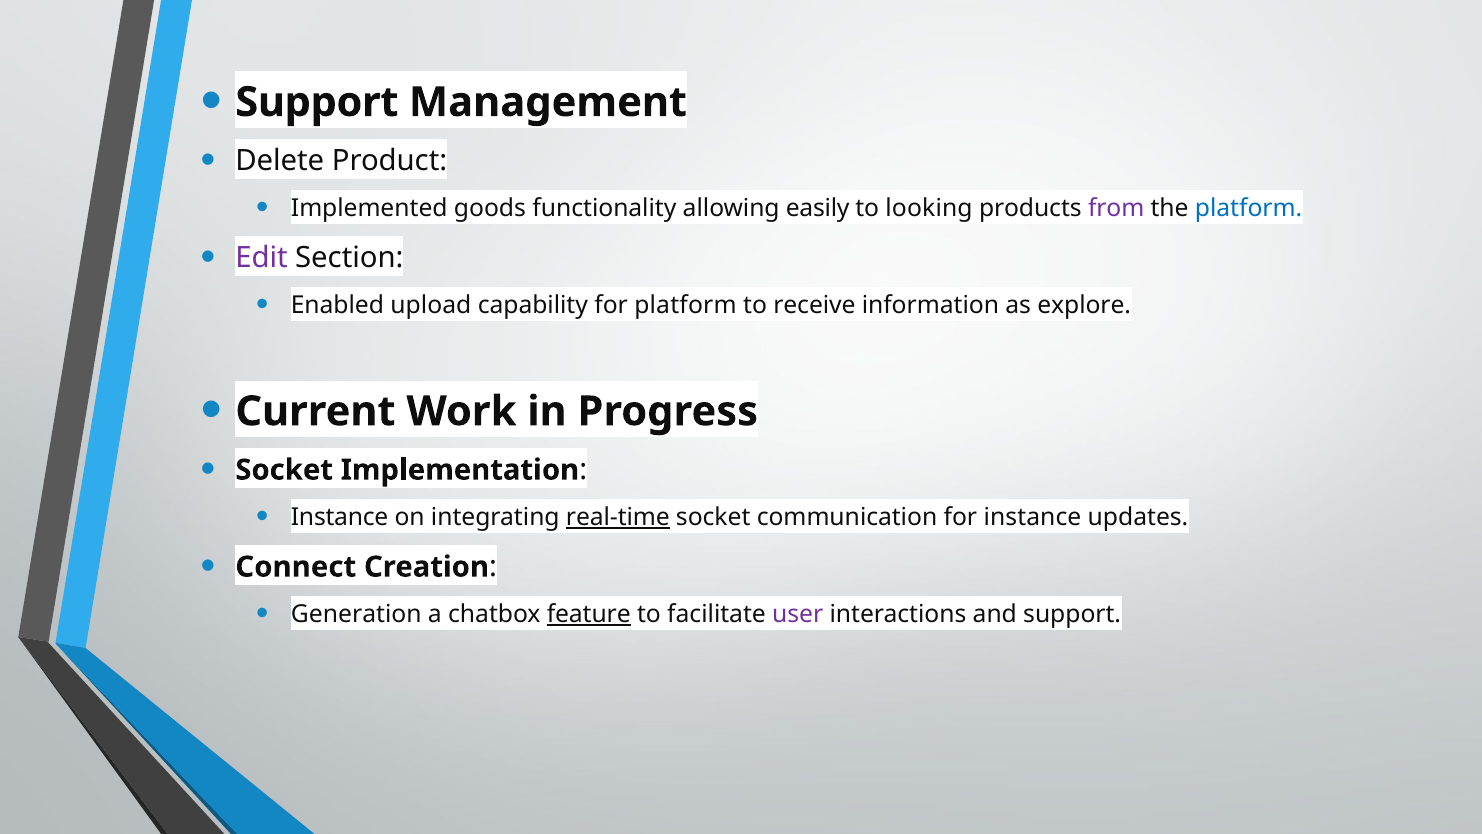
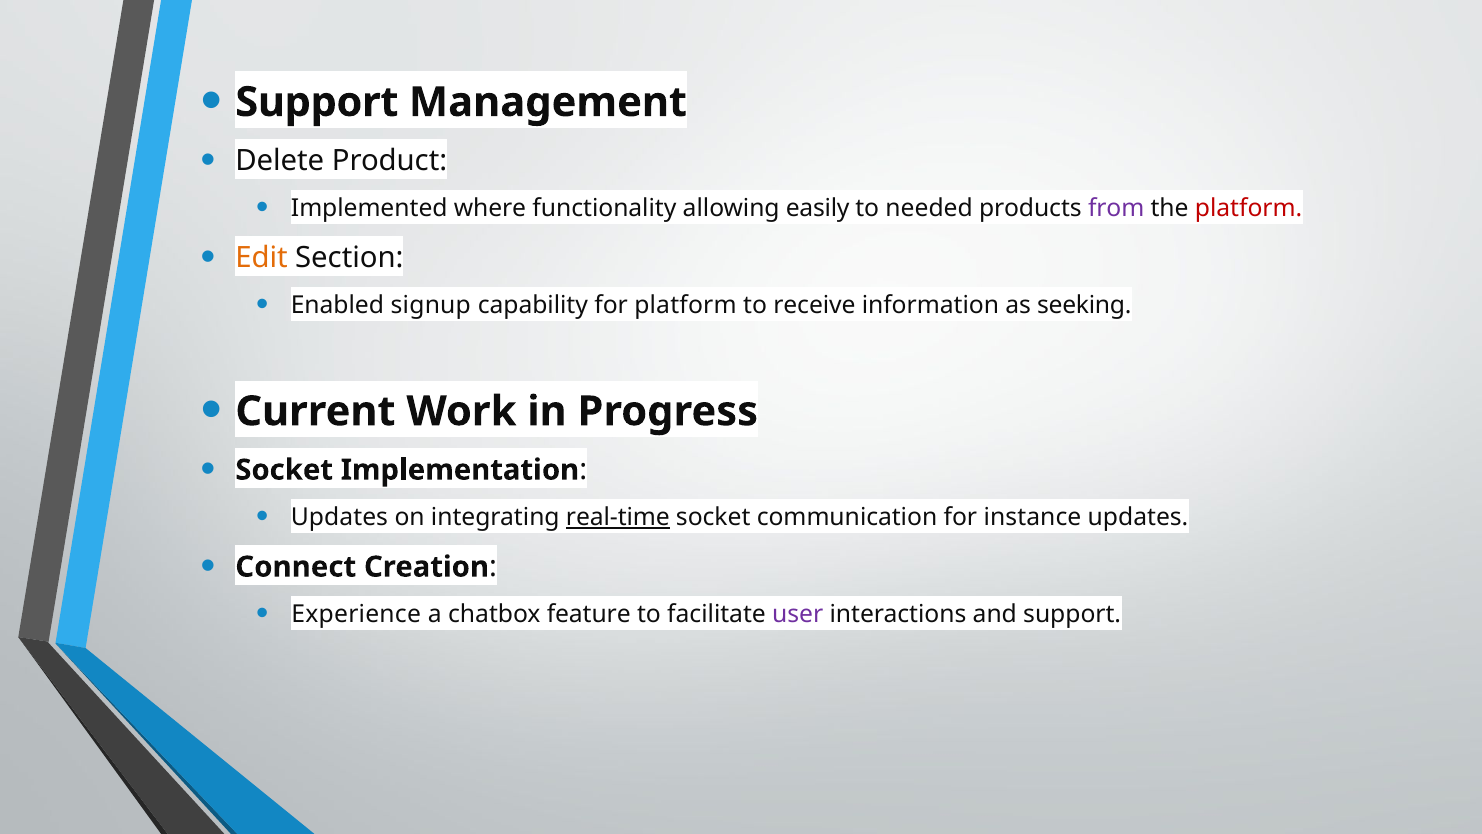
goods: goods -> where
looking: looking -> needed
platform at (1249, 208) colour: blue -> red
Edit colour: purple -> orange
upload: upload -> signup
explore: explore -> seeking
Instance at (340, 517): Instance -> Updates
Generation: Generation -> Experience
feature underline: present -> none
